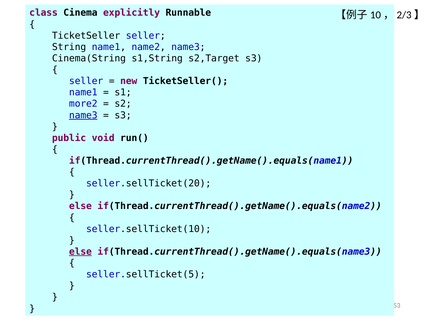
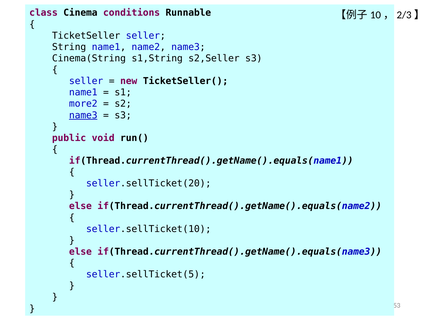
explicitly: explicitly -> conditions
s2,Target: s2,Target -> s2,Seller
else at (80, 251) underline: present -> none
